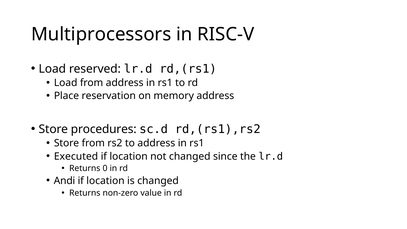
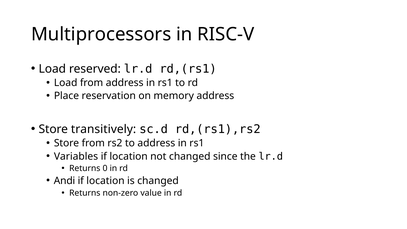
procedures: procedures -> transitively
Executed: Executed -> Variables
